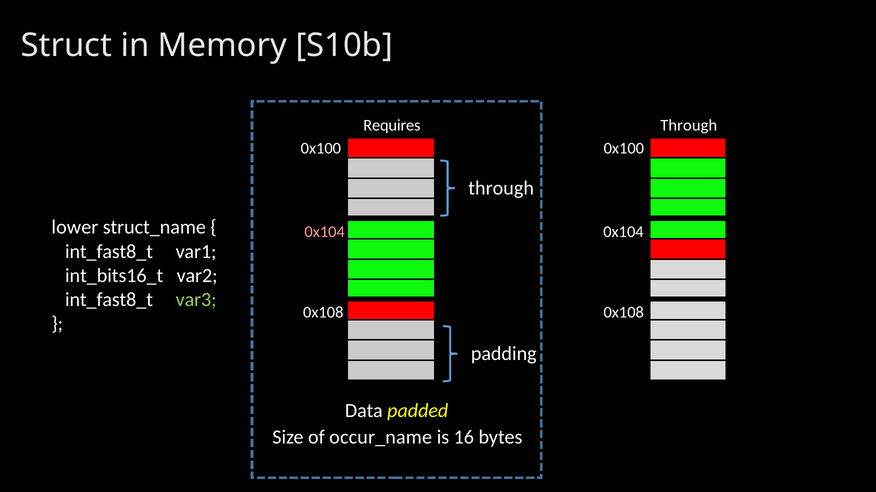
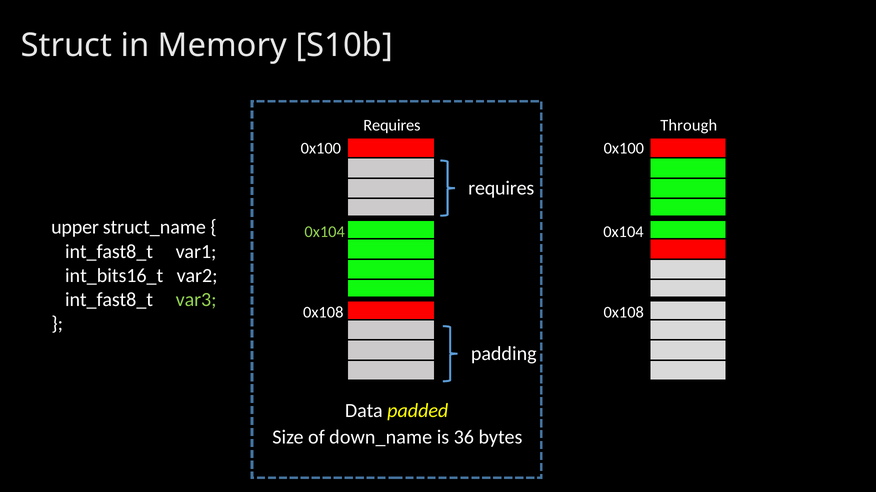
through at (501, 188): through -> requires
lower: lower -> upper
0x104 at (325, 232) colour: pink -> light green
occur_name: occur_name -> down_name
16: 16 -> 36
